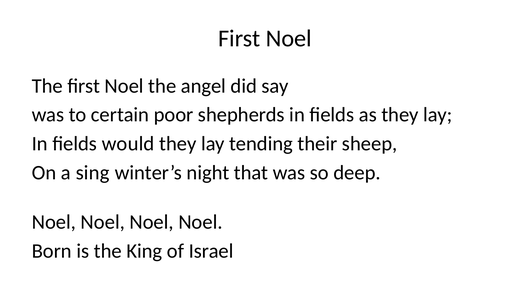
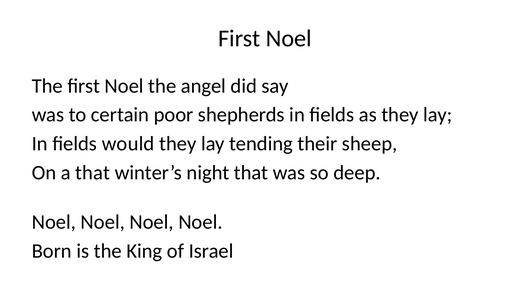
a sing: sing -> that
